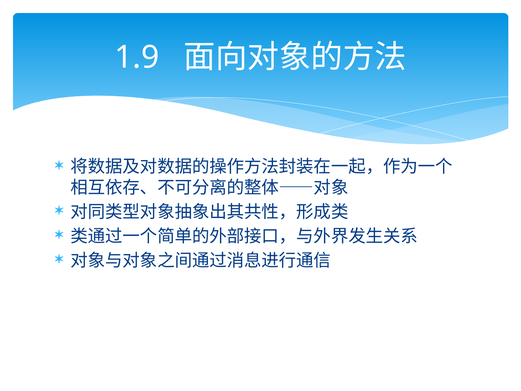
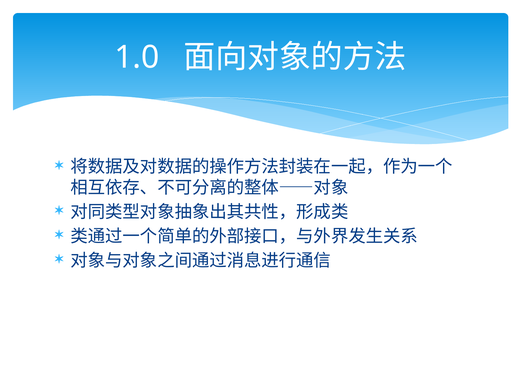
1.9: 1.9 -> 1.0
